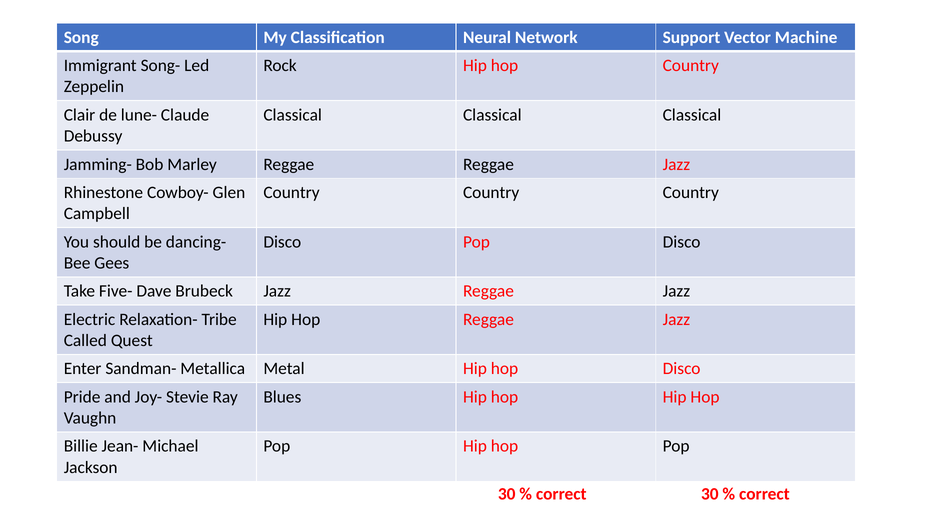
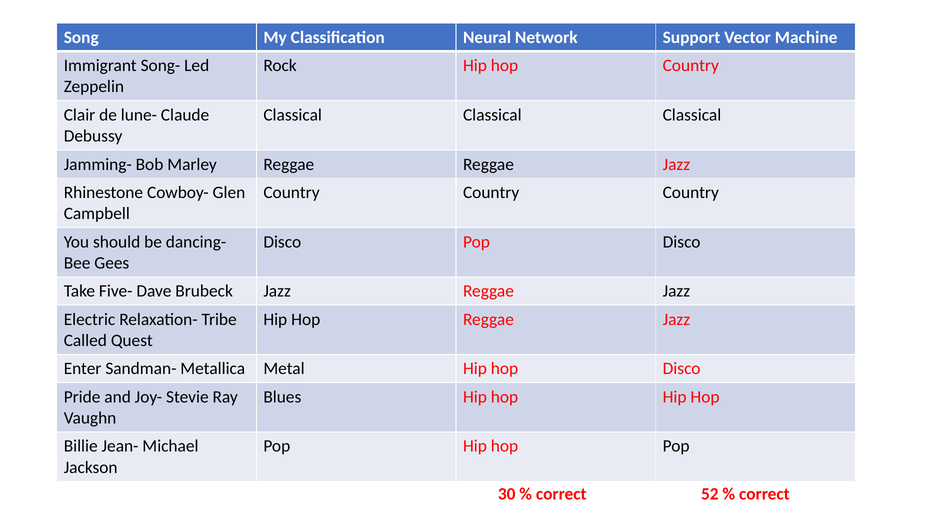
correct 30: 30 -> 52
